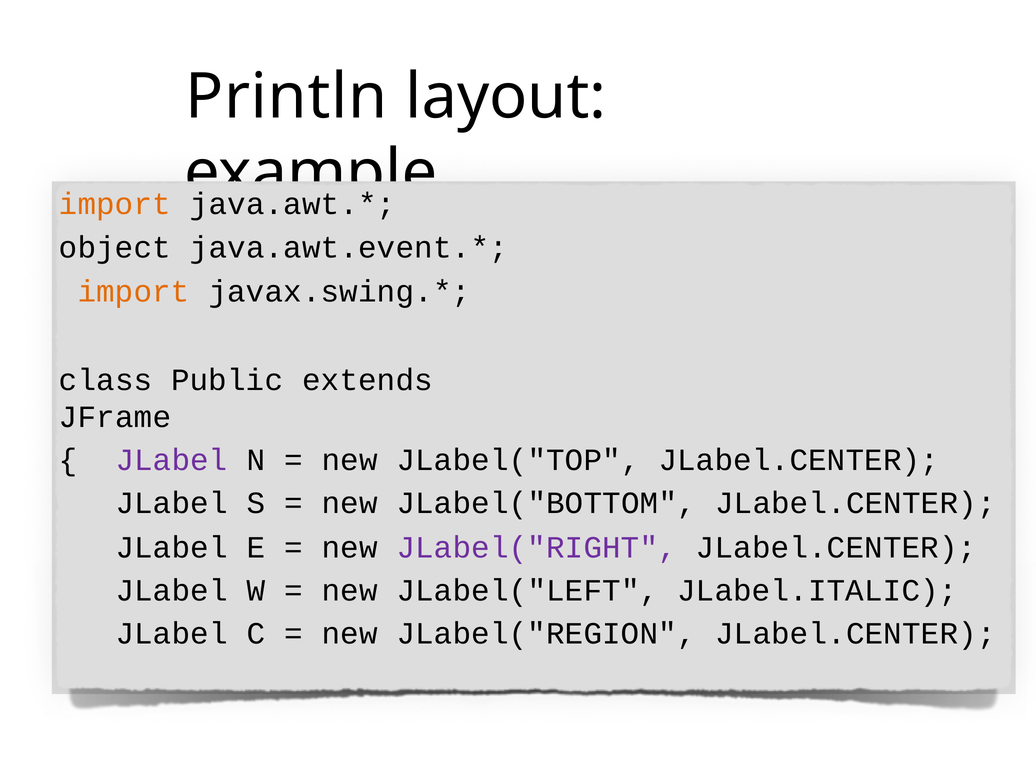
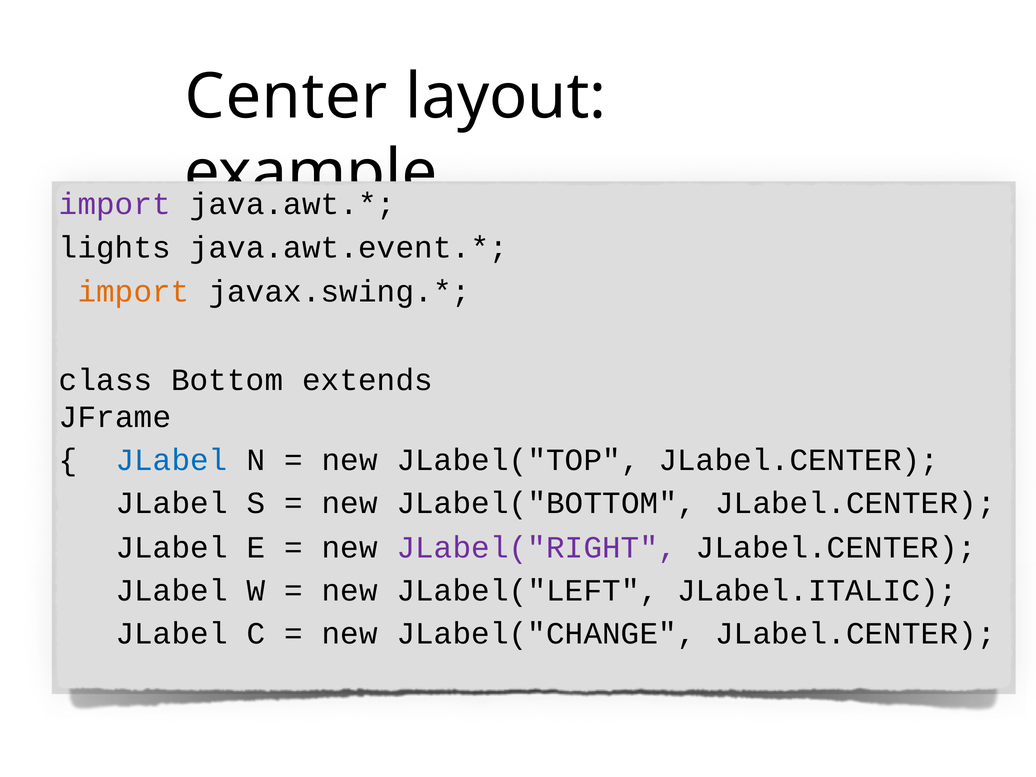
Println: Println -> Center
import at (115, 204) colour: orange -> purple
object: object -> lights
Public: Public -> Bottom
JLabel at (171, 460) colour: purple -> blue
JLabel("REGION: JLabel("REGION -> JLabel("CHANGE
